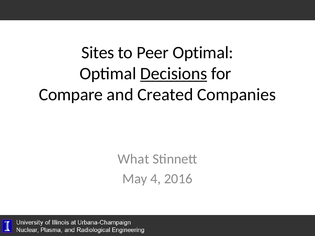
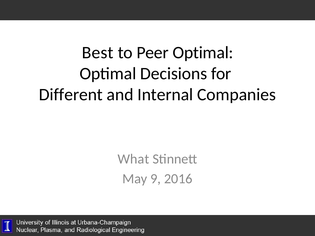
Sites: Sites -> Best
Decisions underline: present -> none
Compare: Compare -> Different
Created: Created -> Internal
4: 4 -> 9
